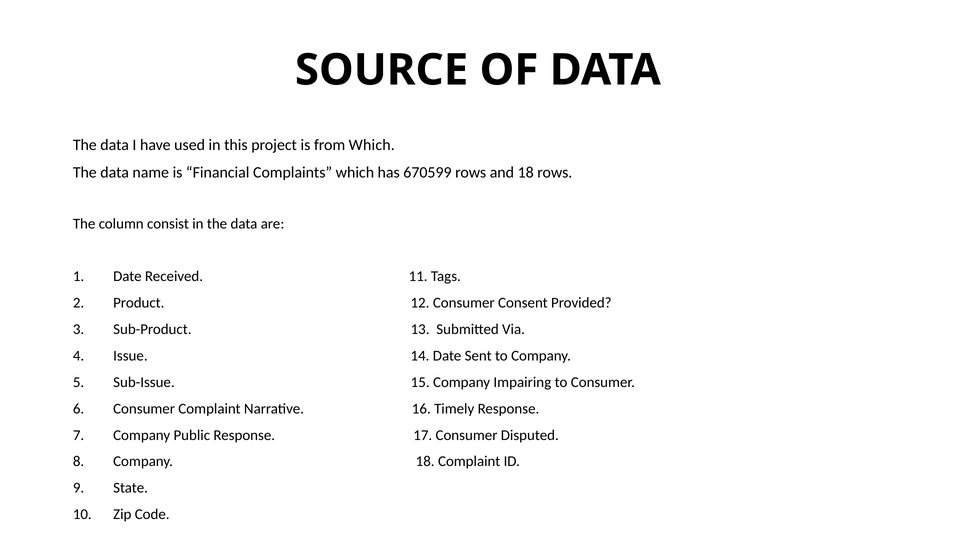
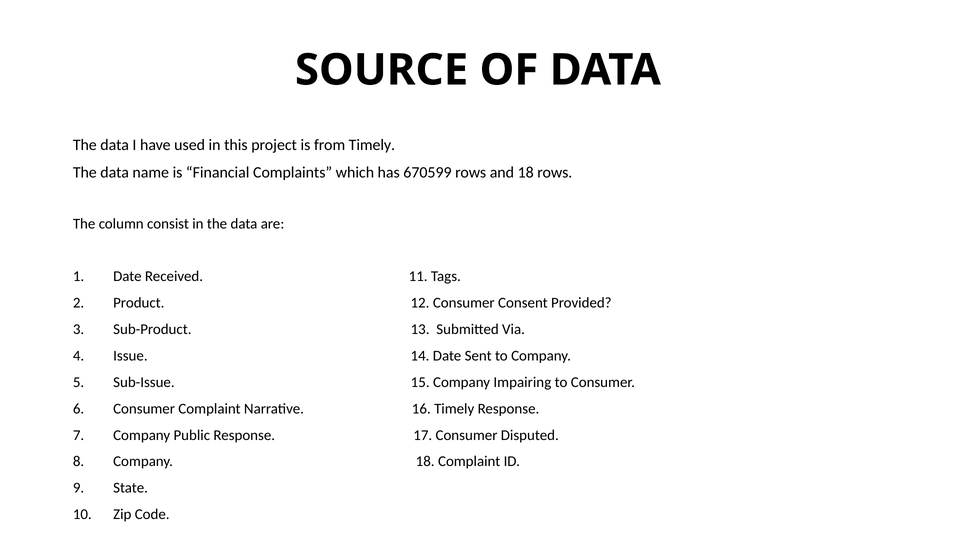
from Which: Which -> Timely
